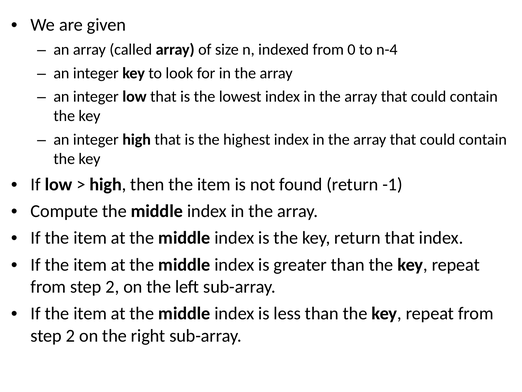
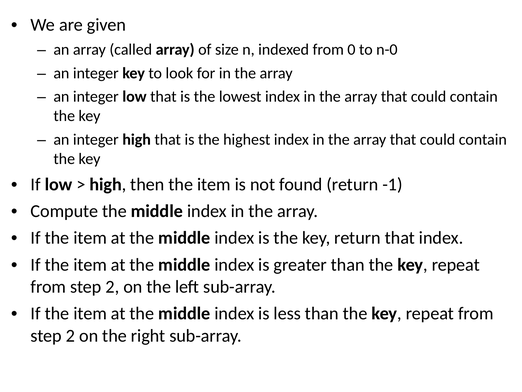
n-4: n-4 -> n-0
